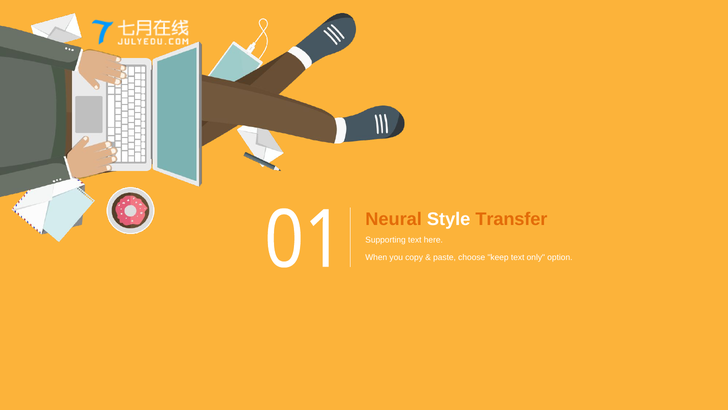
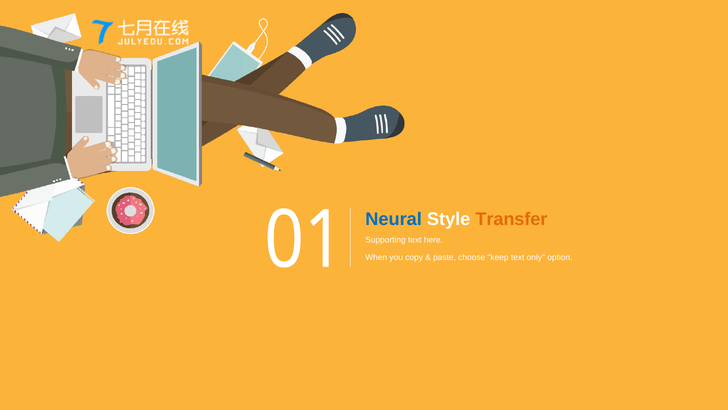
Neural colour: orange -> blue
